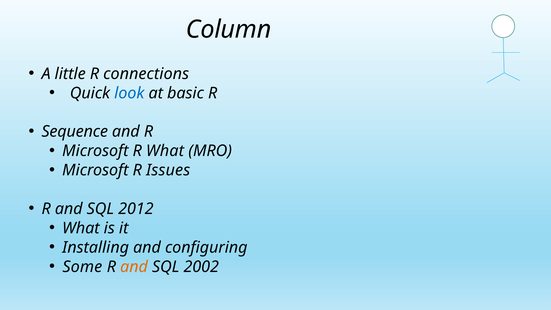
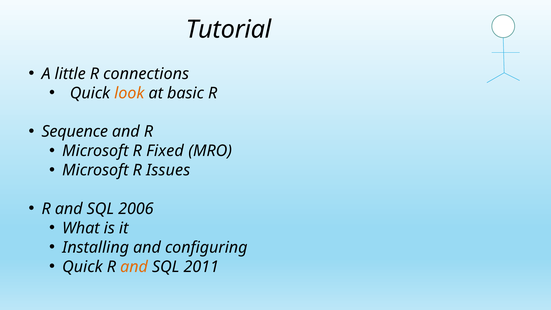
Column: Column -> Tutorial
look colour: blue -> orange
R What: What -> Fixed
2012: 2012 -> 2006
Some at (82, 267): Some -> Quick
2002: 2002 -> 2011
